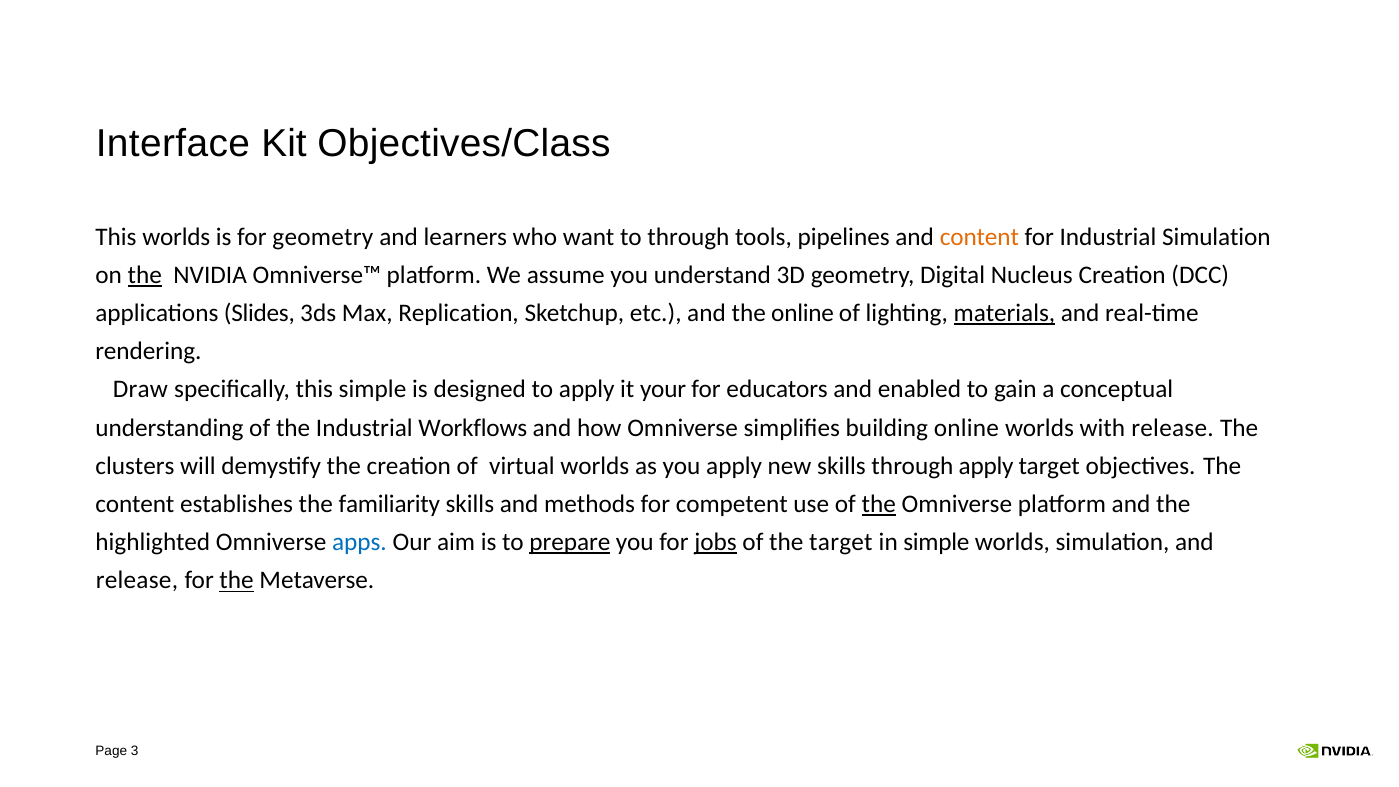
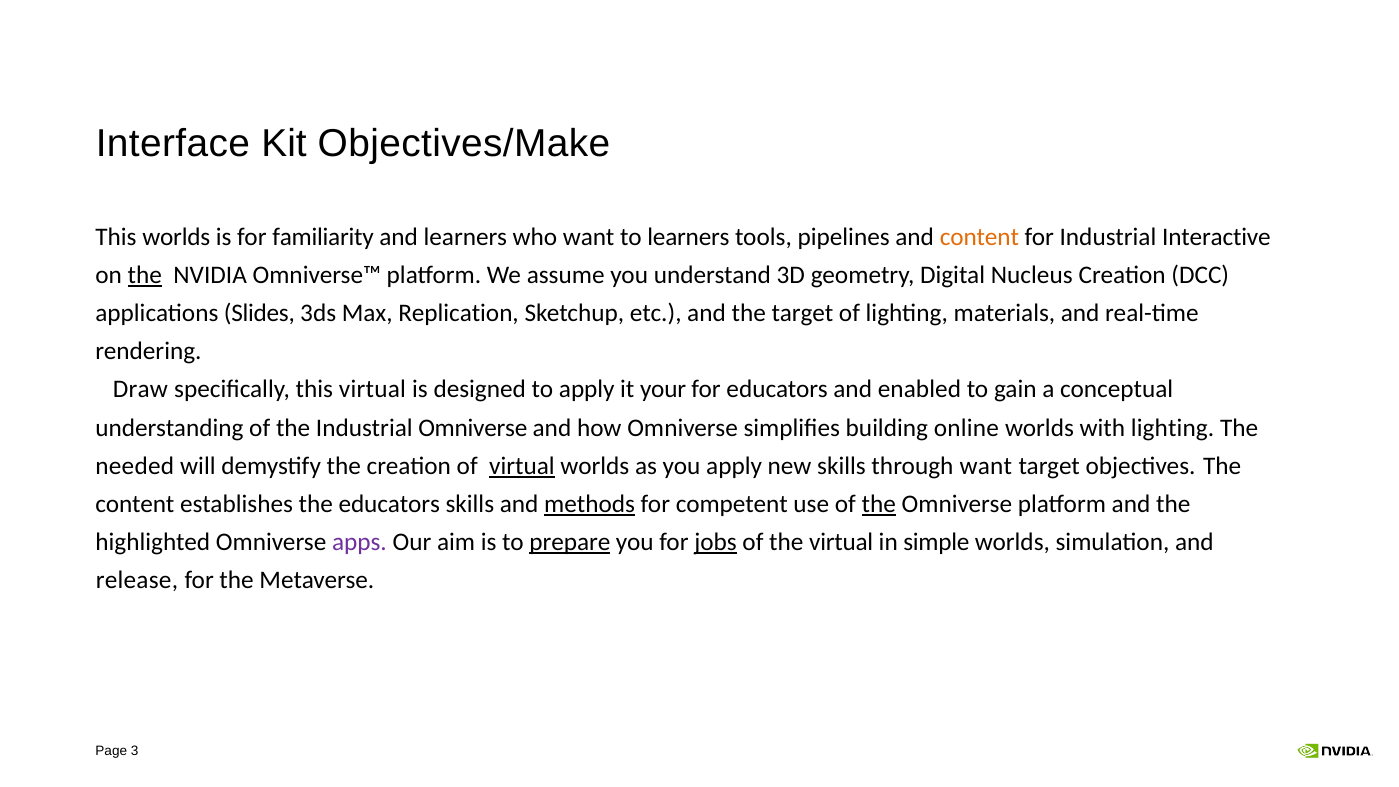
Objectives/Class: Objectives/Class -> Objectives/Make
for geometry: geometry -> familiarity
to through: through -> learners
Industrial Simulation: Simulation -> Interactive
the online: online -> target
materials underline: present -> none
this simple: simple -> virtual
Industrial Workflows: Workflows -> Omniverse
with release: release -> lighting
clusters: clusters -> needed
virtual at (522, 466) underline: none -> present
through apply: apply -> want
the familiarity: familiarity -> educators
methods underline: none -> present
apps colour: blue -> purple
the target: target -> virtual
the at (237, 580) underline: present -> none
